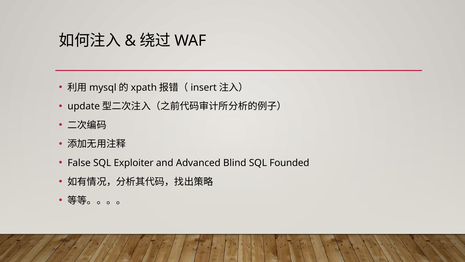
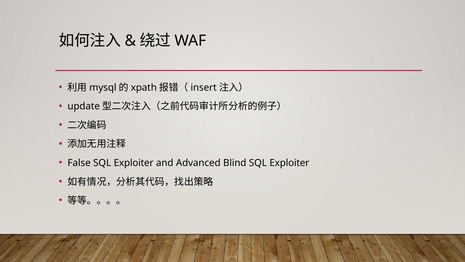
Blind SQL Founded: Founded -> Exploiter
